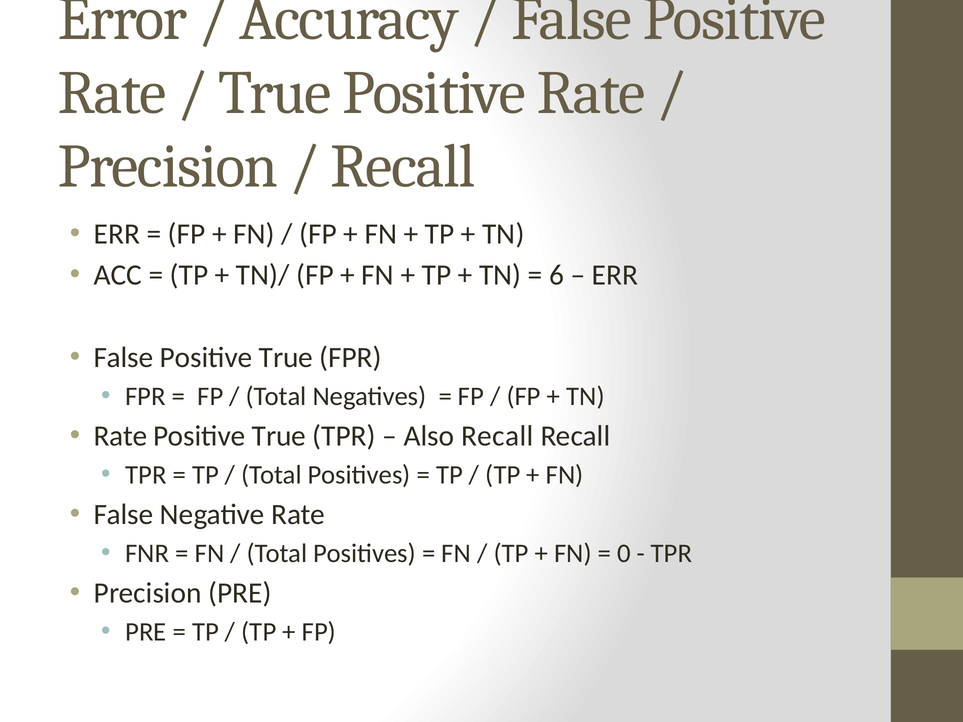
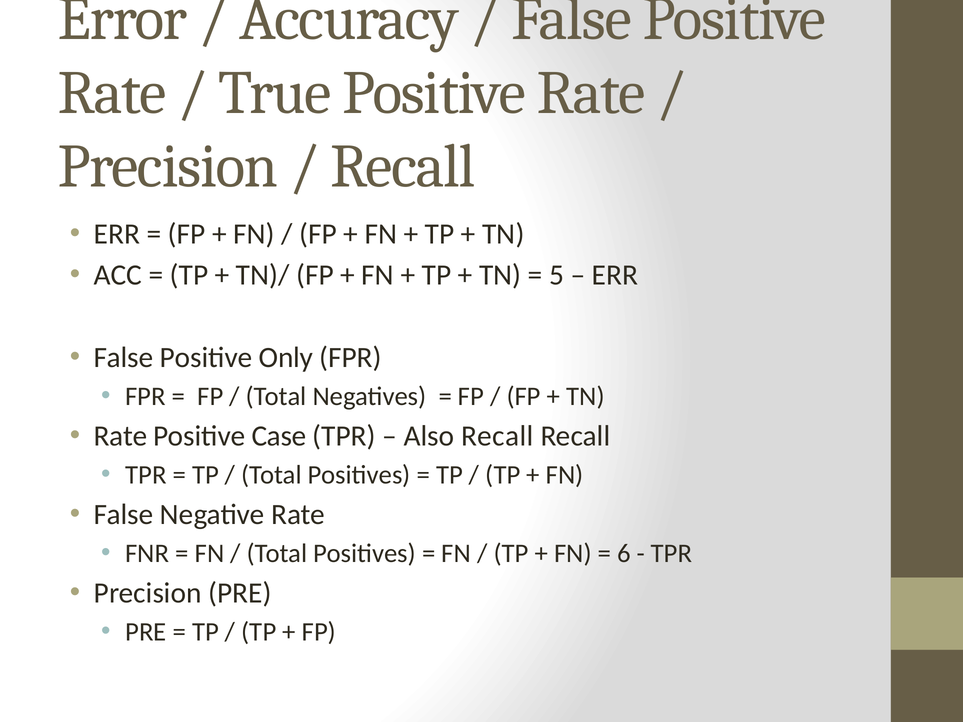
6: 6 -> 5
False Positive True: True -> Only
True at (279, 436): True -> Case
0: 0 -> 6
